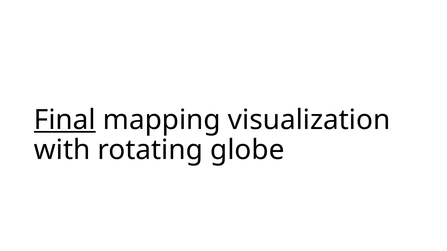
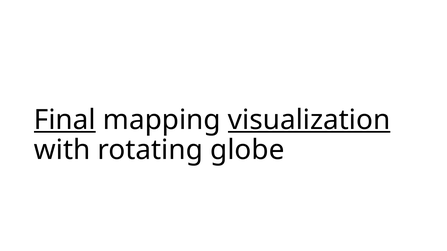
visualization underline: none -> present
